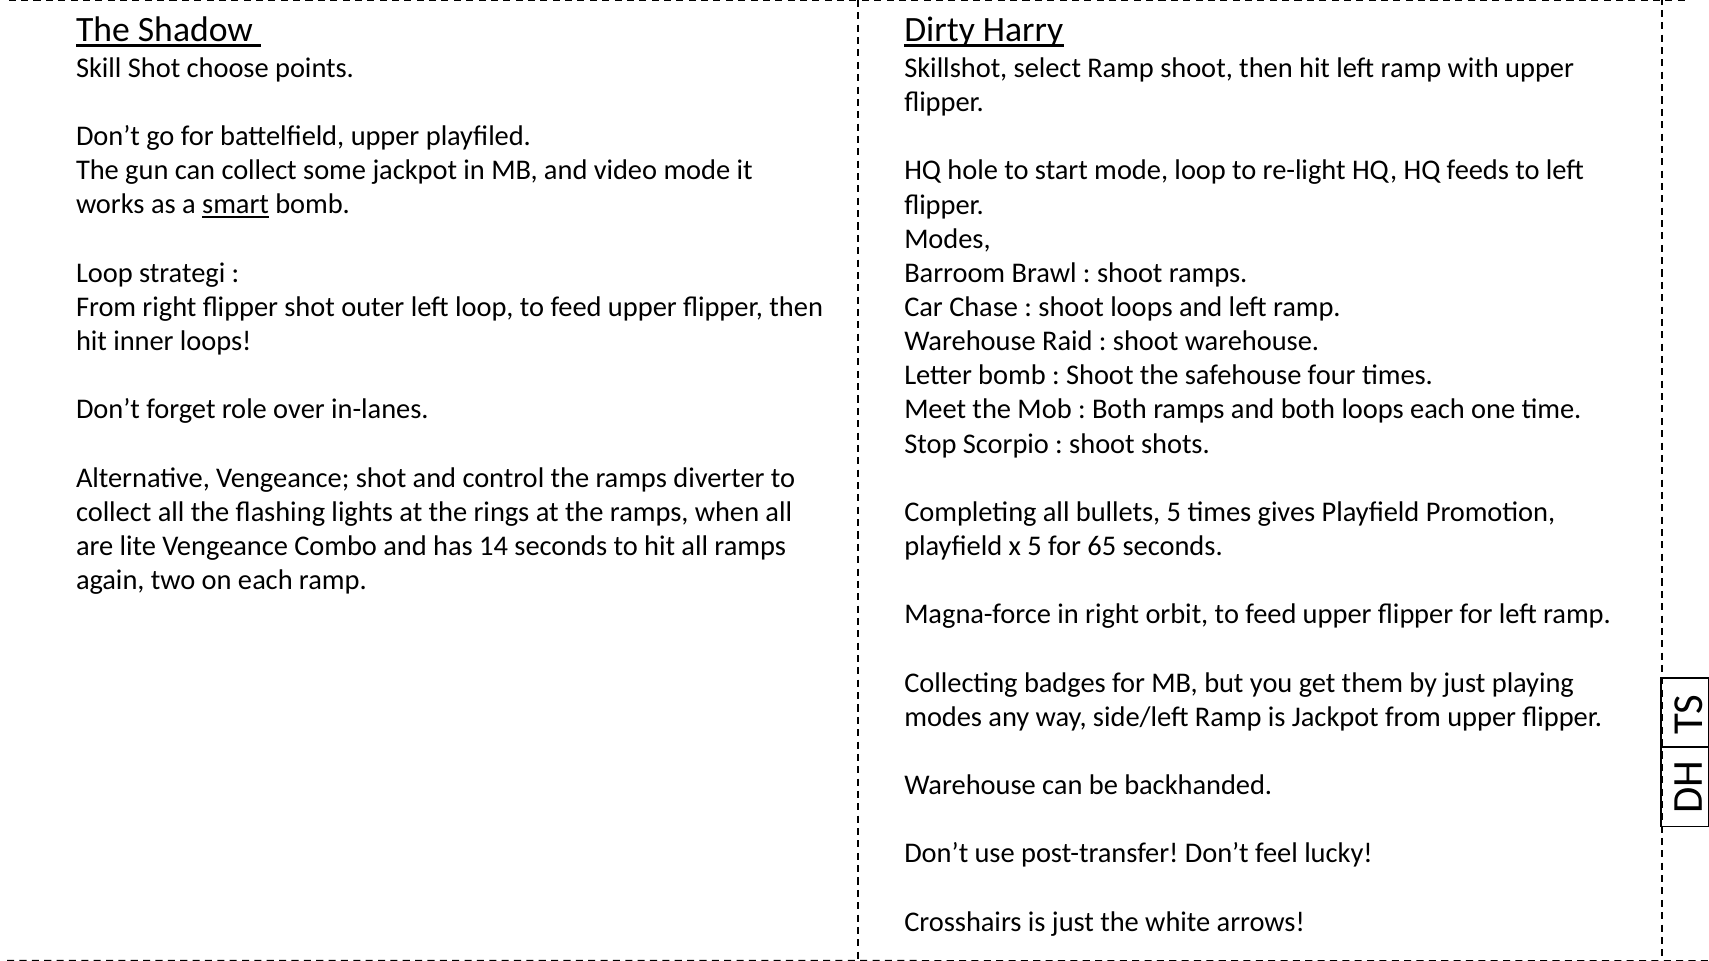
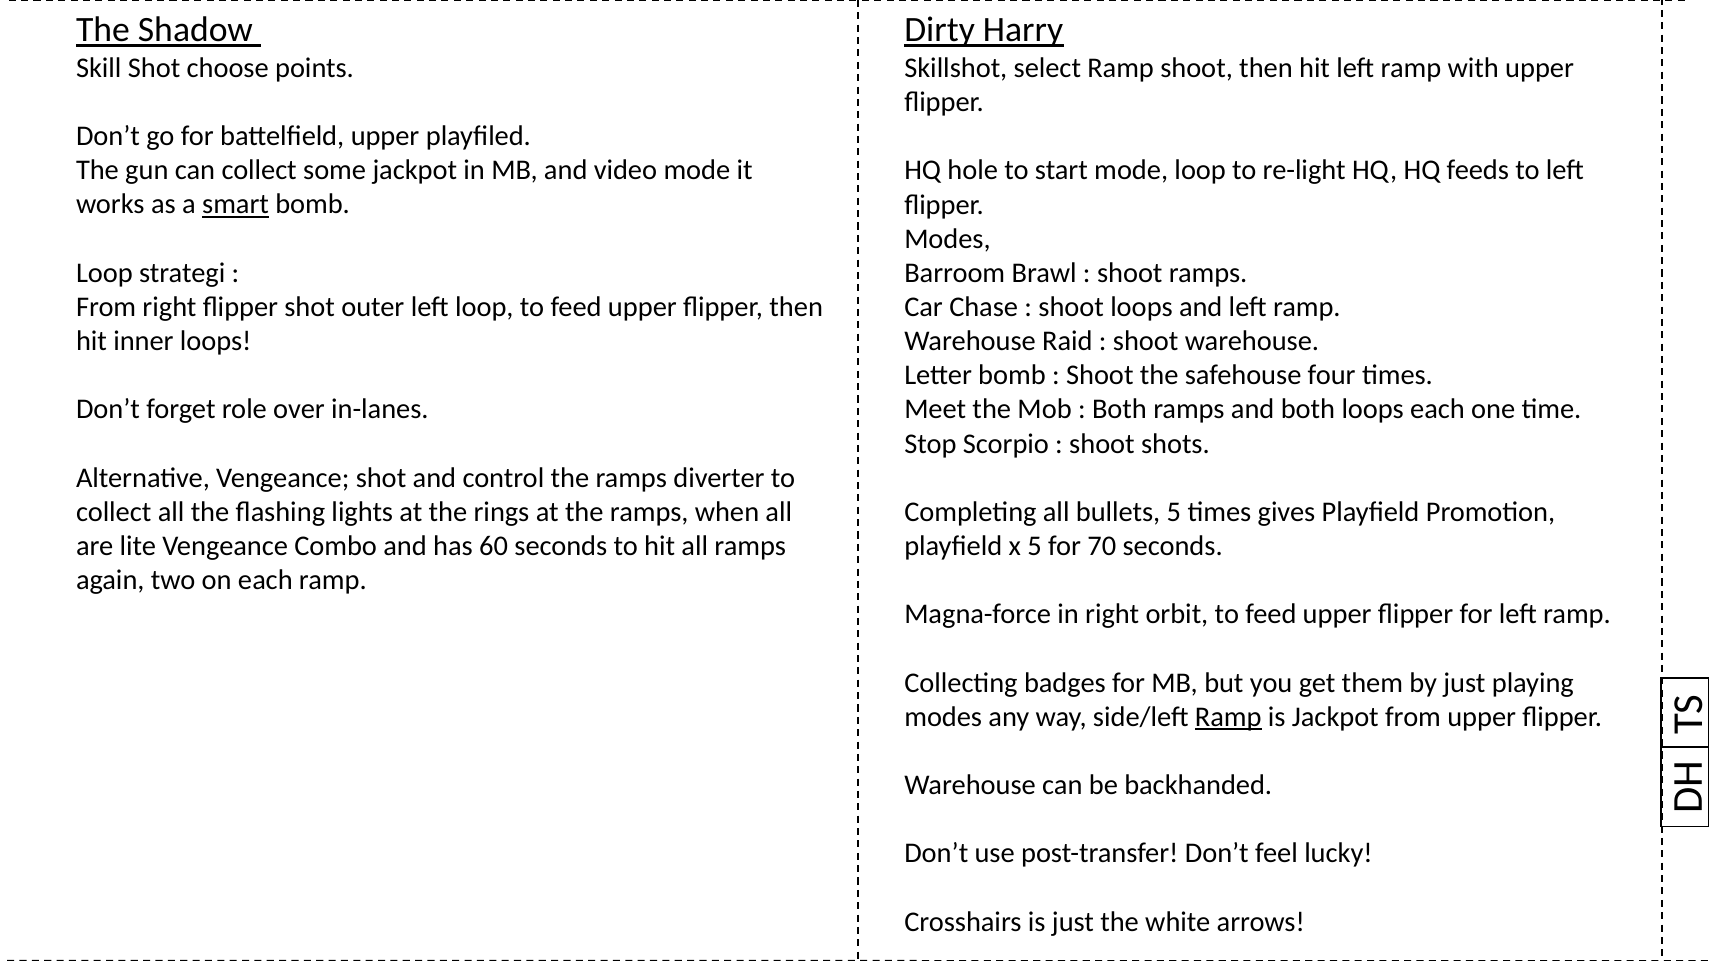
14: 14 -> 60
65: 65 -> 70
Ramp at (1228, 717) underline: none -> present
